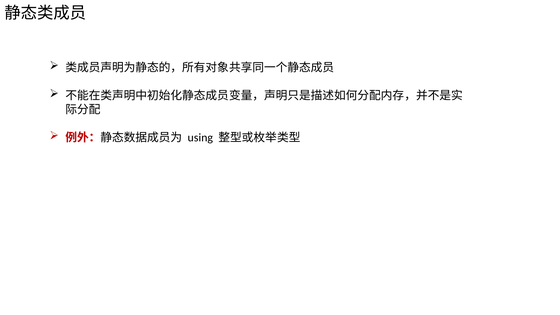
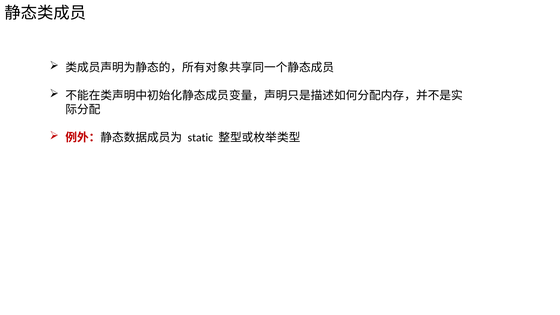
using: using -> static
